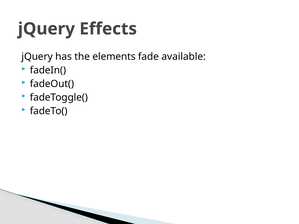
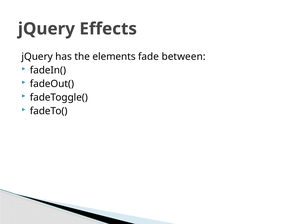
available: available -> between
